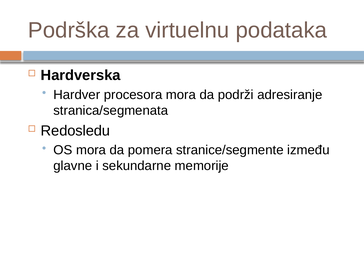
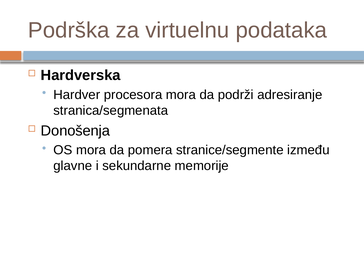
Redosledu: Redosledu -> Donošenja
